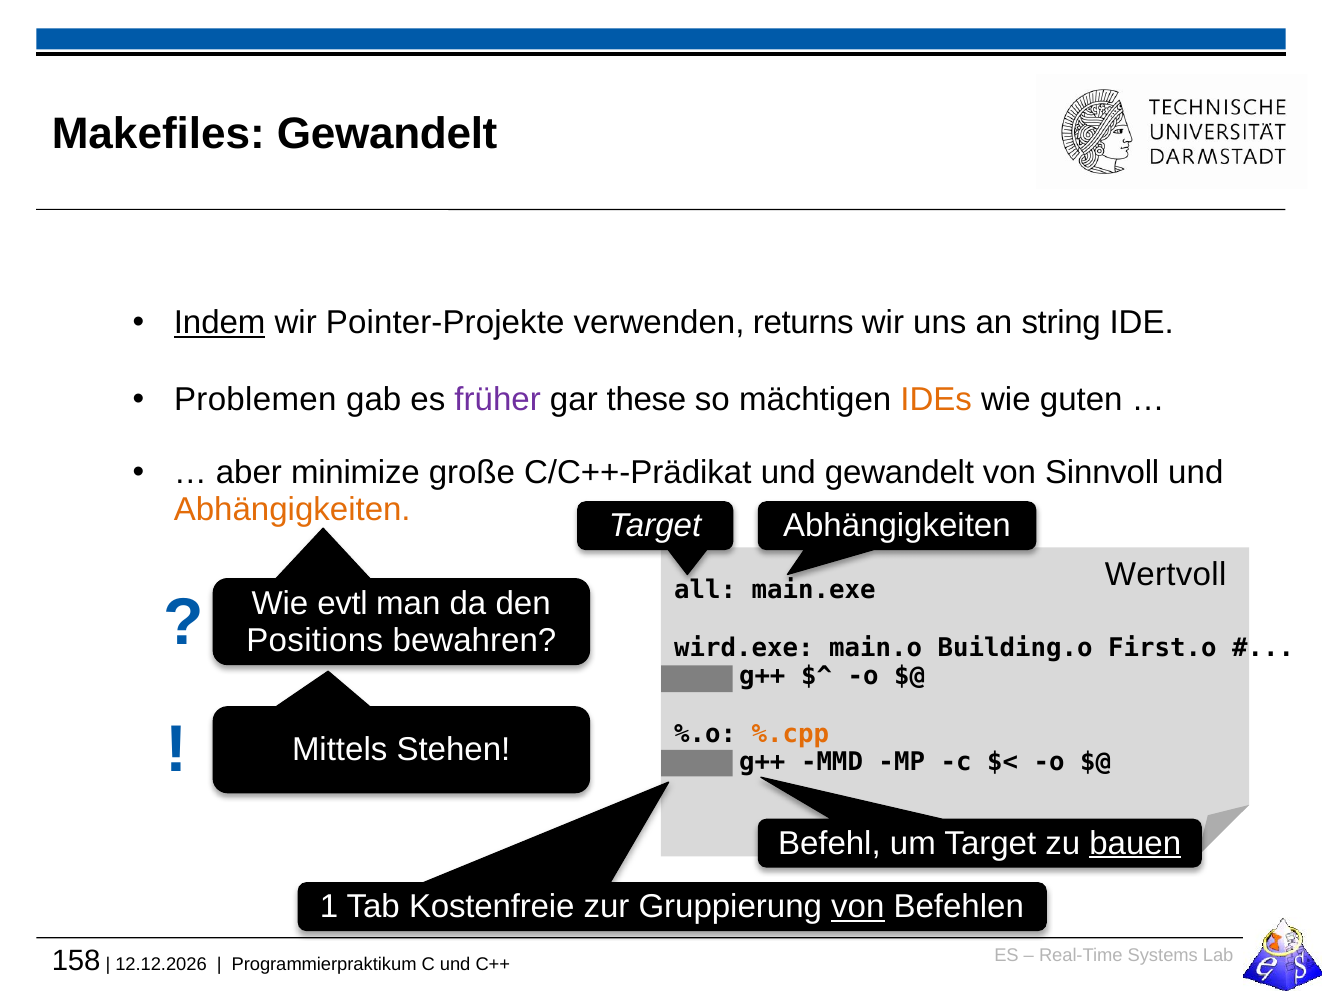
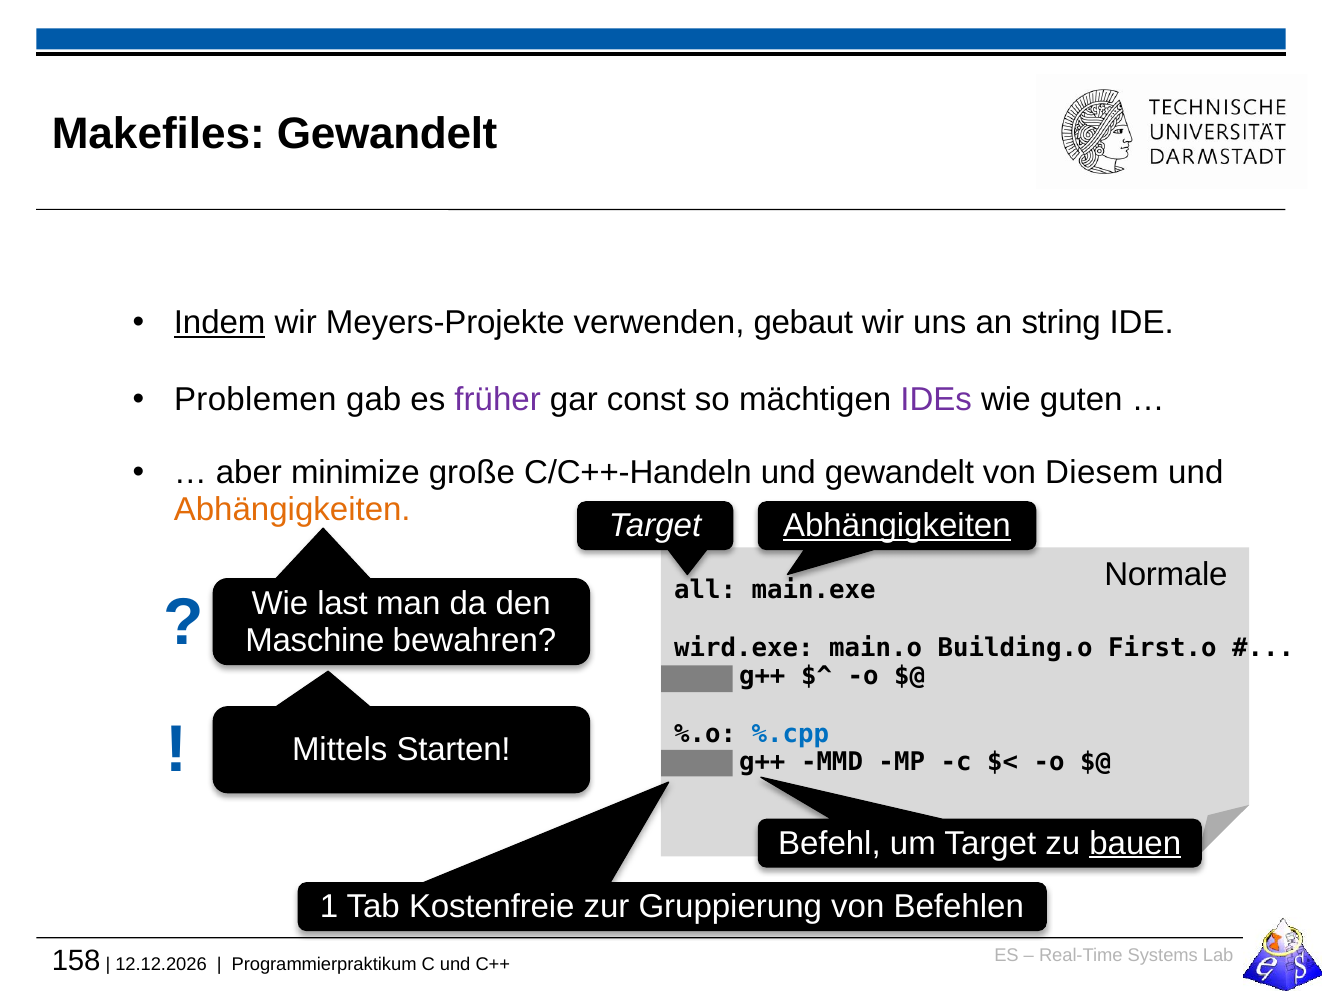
Pointer-Projekte: Pointer-Projekte -> Meyers-Projekte
returns: returns -> gebaut
these: these -> const
IDEs colour: orange -> purple
C/C++-Prädikat: C/C++-Prädikat -> C/C++-Handeln
Sinnvoll: Sinnvoll -> Diesem
Abhängigkeiten at (897, 526) underline: none -> present
Wertvoll: Wertvoll -> Normale
evtl: evtl -> last
Positions: Positions -> Maschine
%.cpp colour: orange -> blue
Stehen: Stehen -> Starten
von at (858, 907) underline: present -> none
